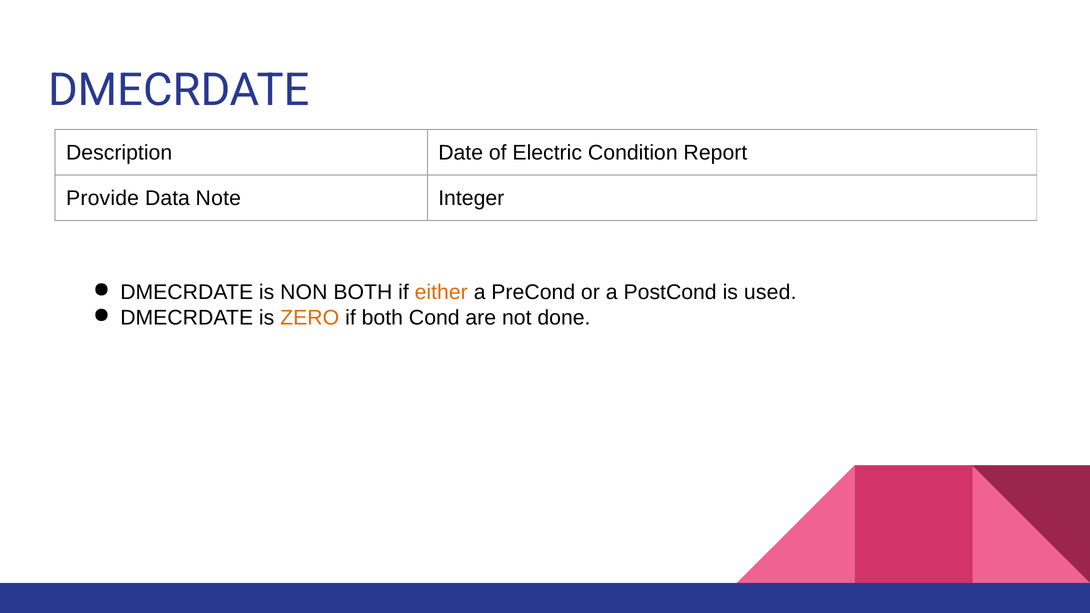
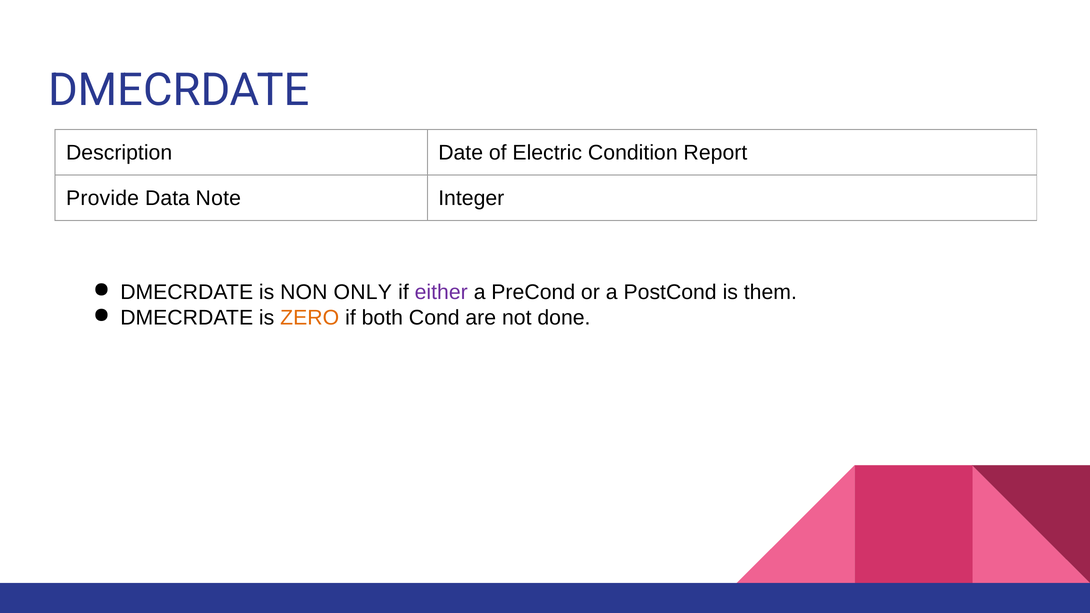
NON BOTH: BOTH -> ONLY
either colour: orange -> purple
used: used -> them
